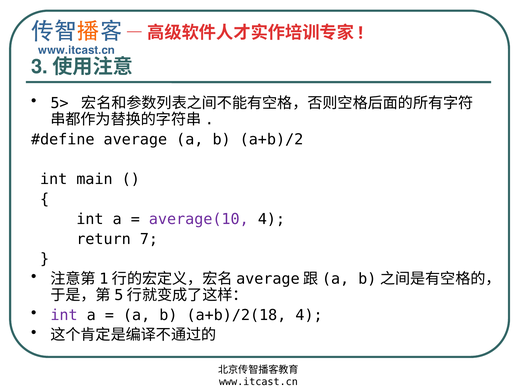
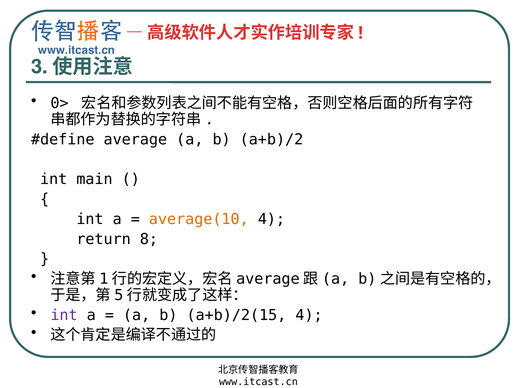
5>: 5> -> 0>
average(10 colour: purple -> orange
7: 7 -> 8
a+b)/2(18: a+b)/2(18 -> a+b)/2(15
